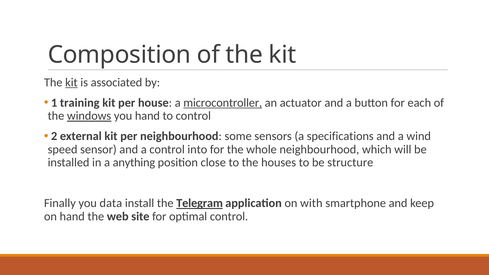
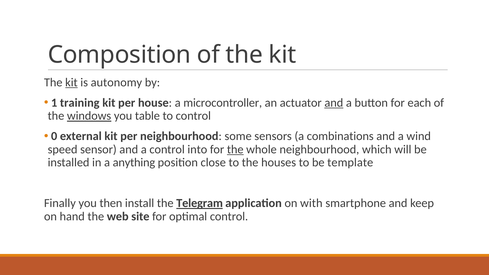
associated: associated -> autonomy
microcontroller underline: present -> none
and at (334, 103) underline: none -> present
you hand: hand -> table
2: 2 -> 0
specifications: specifications -> combinations
the at (235, 149) underline: none -> present
structure: structure -> template
data: data -> then
